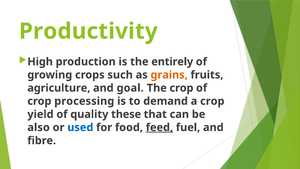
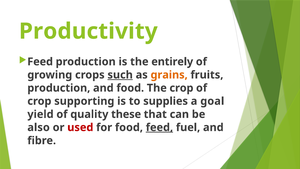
High at (40, 62): High -> Feed
such underline: none -> present
agriculture at (59, 88): agriculture -> production
and goal: goal -> food
processing: processing -> supporting
demand: demand -> supplies
a crop: crop -> goal
used colour: blue -> red
